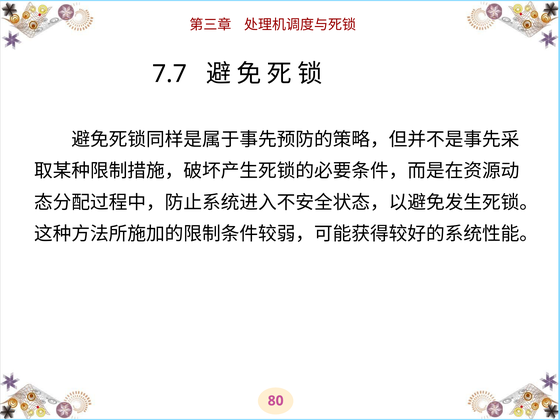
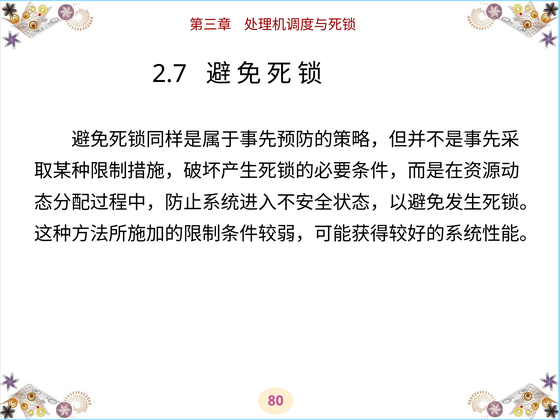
7.7: 7.7 -> 2.7
